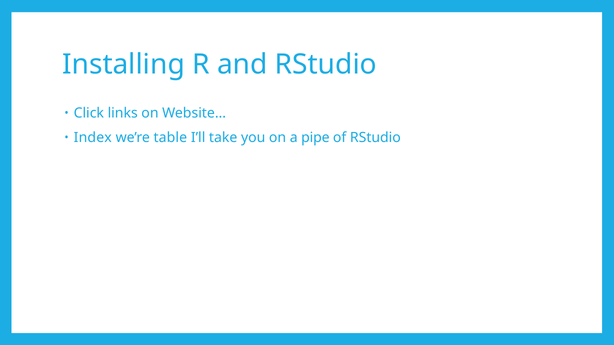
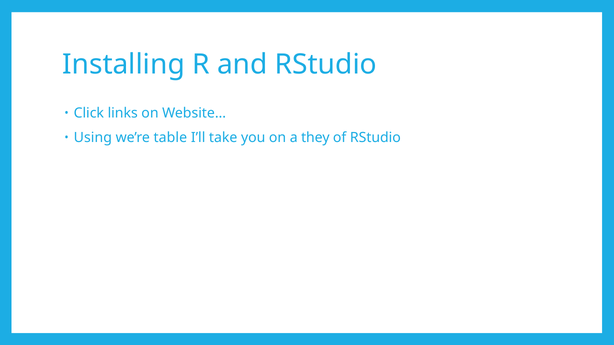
Index: Index -> Using
pipe: pipe -> they
